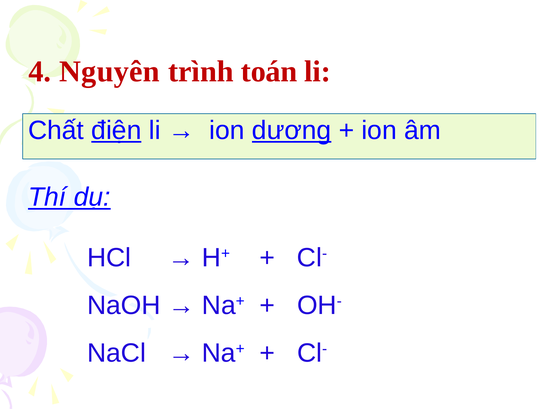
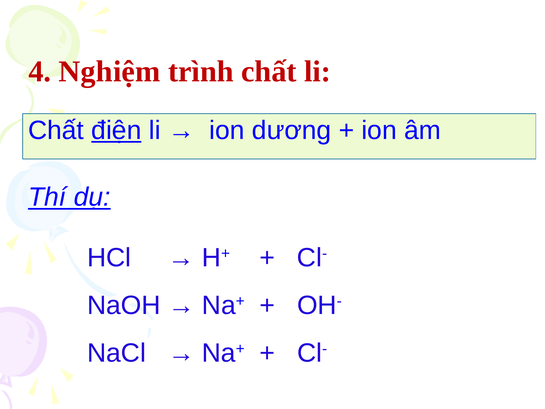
Nguyên: Nguyên -> Nghiệm
trình toán: toán -> chất
dương underline: present -> none
